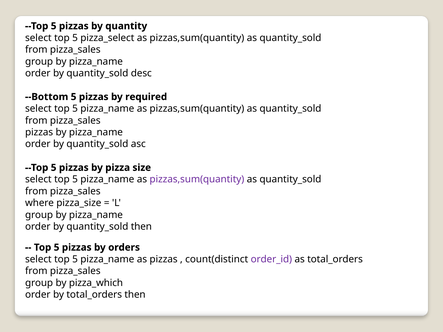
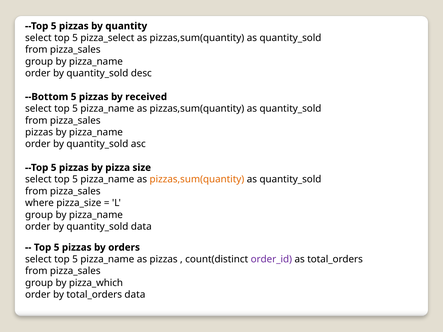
required: required -> received
pizzas,sum(quantity at (197, 180) colour: purple -> orange
quantity_sold then: then -> data
total_orders then: then -> data
